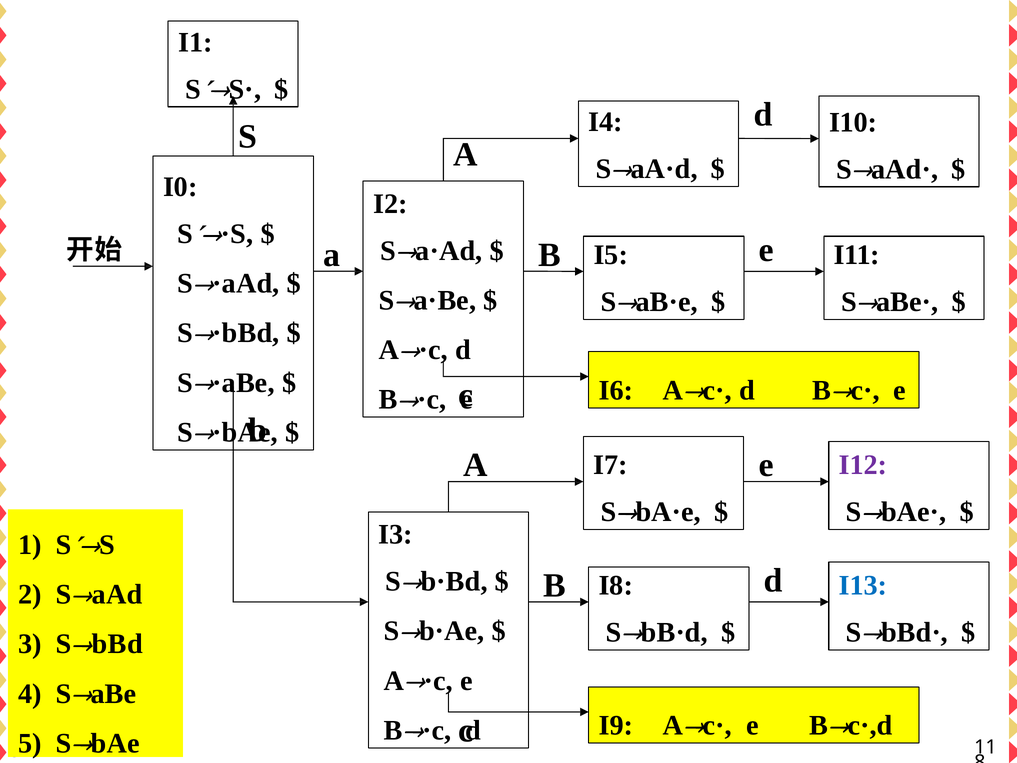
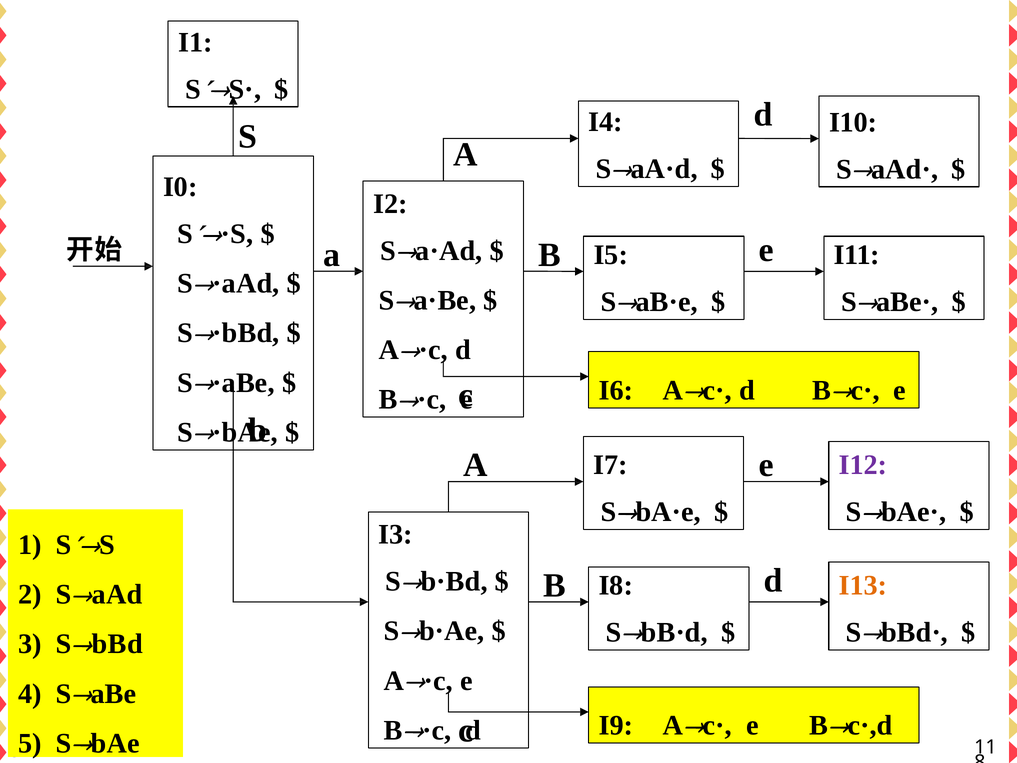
I13 colour: blue -> orange
